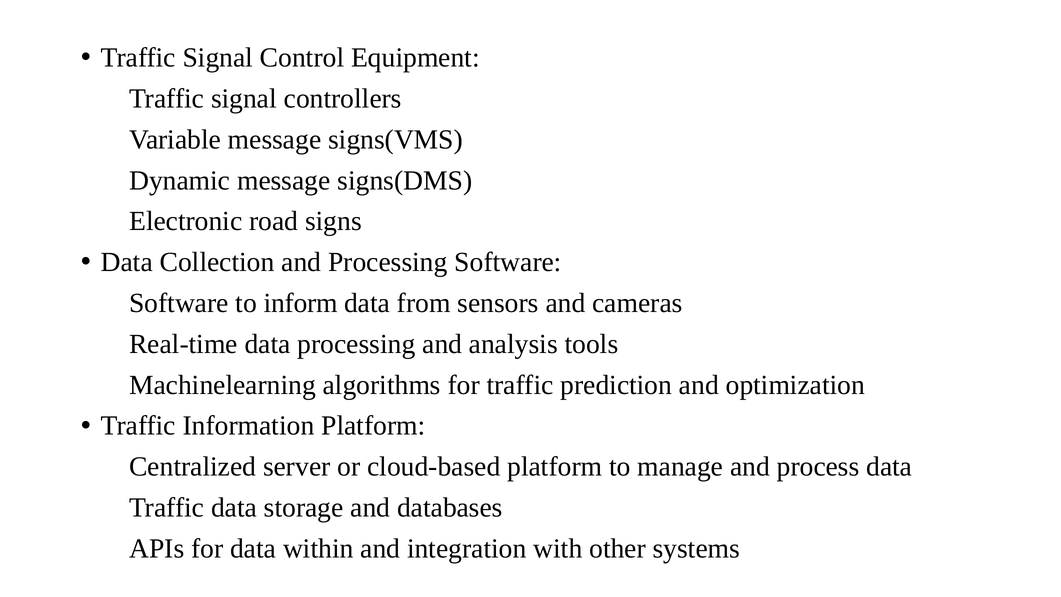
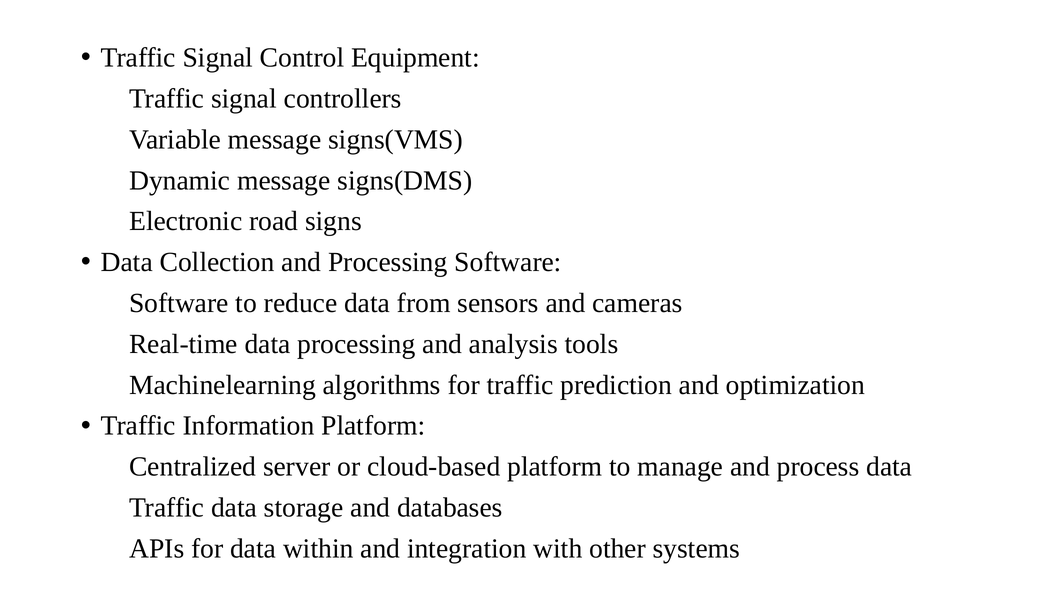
inform: inform -> reduce
